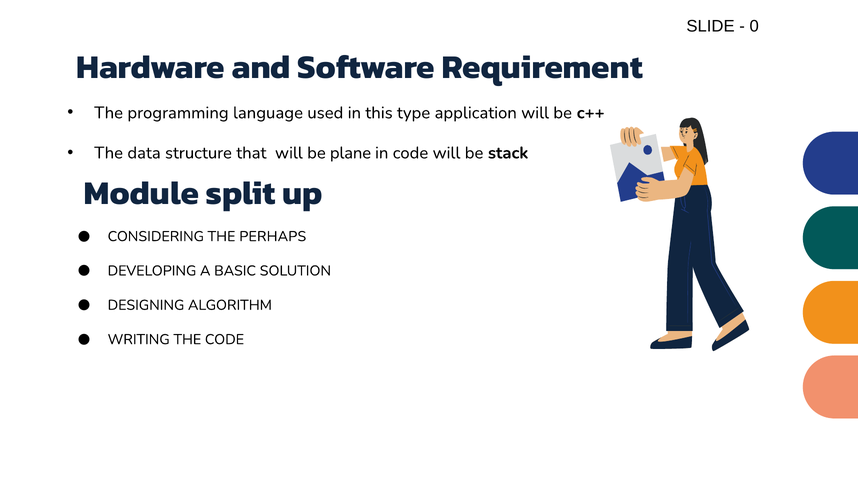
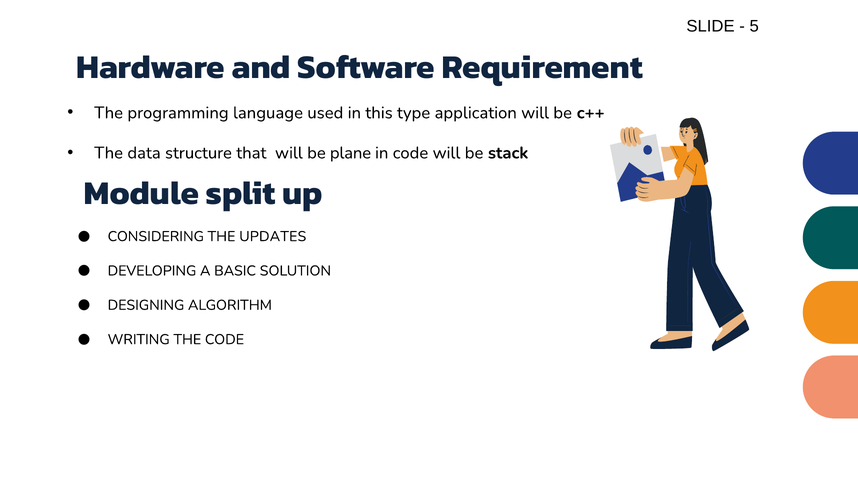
0: 0 -> 5
PERHAPS: PERHAPS -> UPDATES
